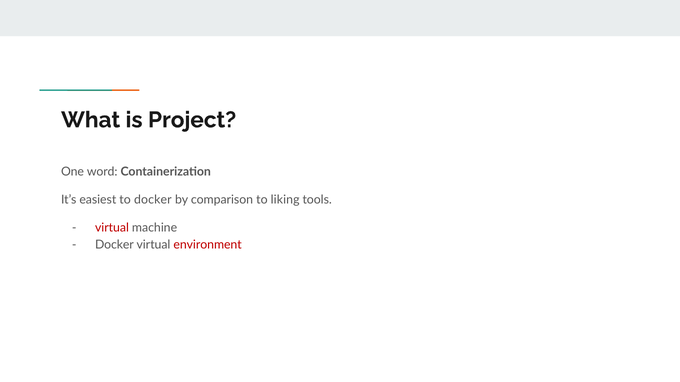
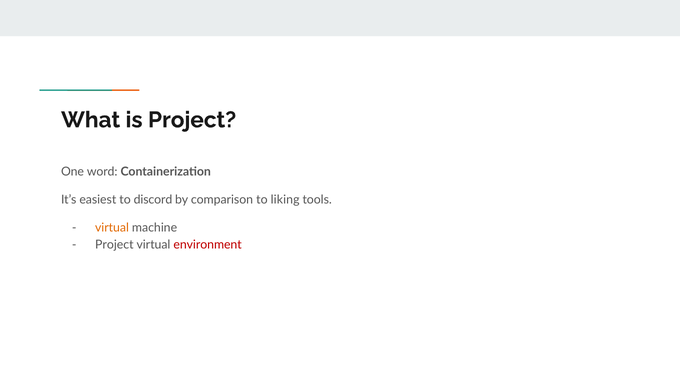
to docker: docker -> discord
virtual at (112, 228) colour: red -> orange
Docker at (114, 245): Docker -> Project
